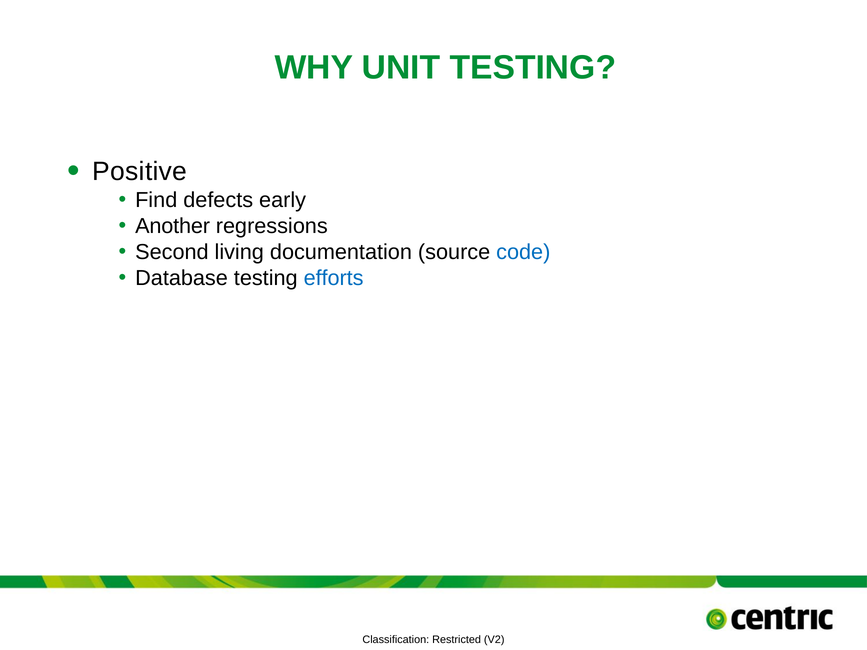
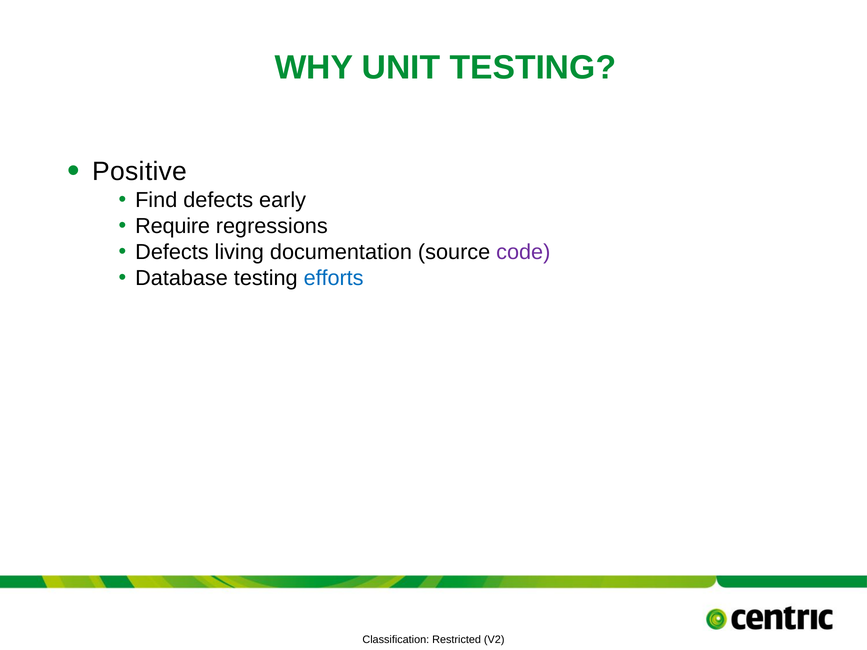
Another: Another -> Require
Second at (172, 252): Second -> Defects
code colour: blue -> purple
